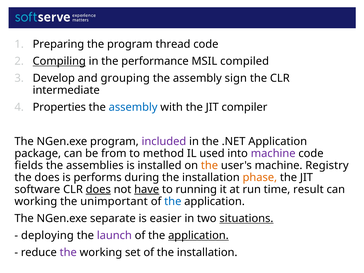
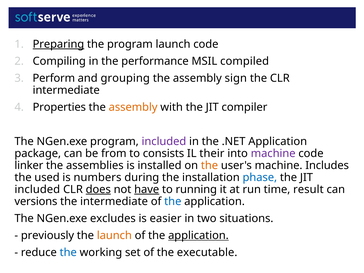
Preparing underline: none -> present
program thread: thread -> launch
Compiling underline: present -> none
Develop: Develop -> Perform
assembly at (133, 107) colour: blue -> orange
method: method -> consists
used: used -> their
fields: fields -> linker
Registry: Registry -> Includes
the does: does -> used
performs: performs -> numbers
phase colour: orange -> blue
software at (37, 189): software -> included
working at (36, 201): working -> versions
the unimportant: unimportant -> intermediate
separate: separate -> excludes
situations underline: present -> none
deploying: deploying -> previously
launch at (114, 235) colour: purple -> orange
the at (68, 253) colour: purple -> blue
of the installation: installation -> executable
